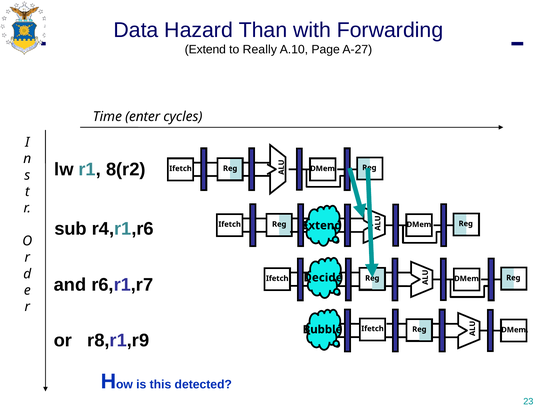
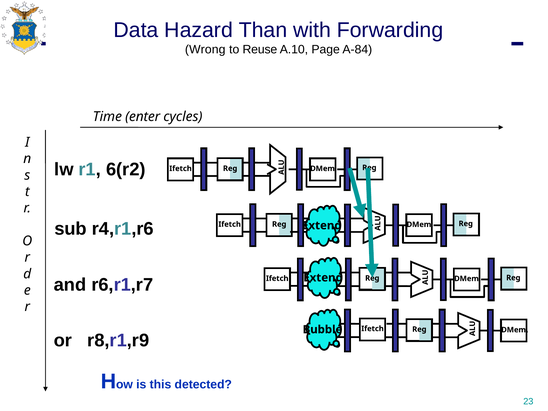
Extend at (205, 50): Extend -> Wrong
Really: Really -> Reuse
A-27: A-27 -> A-84
8(r2: 8(r2 -> 6(r2
Decide at (323, 278): Decide -> Extend
